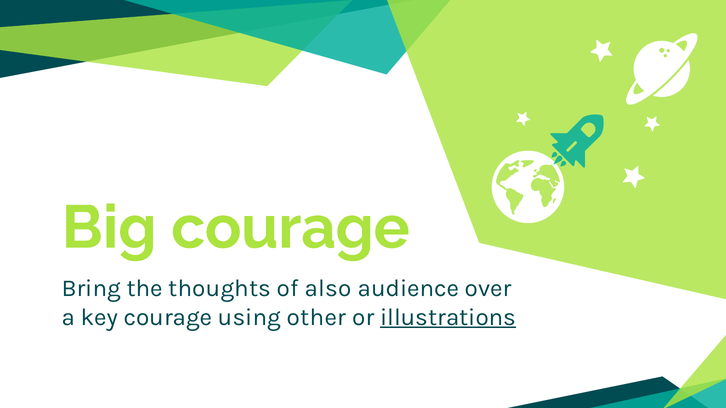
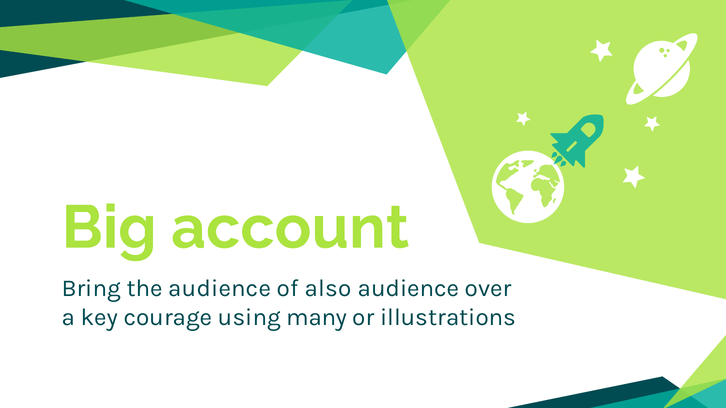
Big courage: courage -> account
the thoughts: thoughts -> audience
other: other -> many
illustrations underline: present -> none
